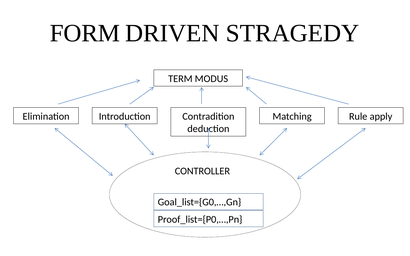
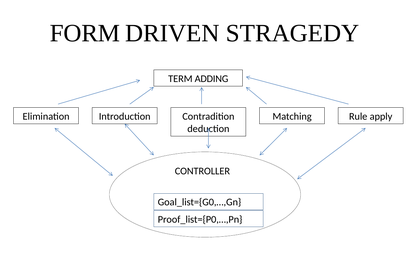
MODUS: MODUS -> ADDING
